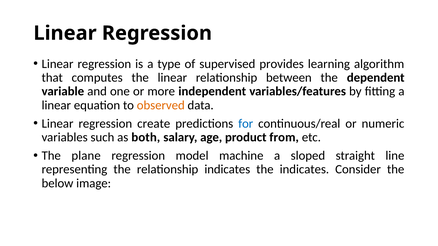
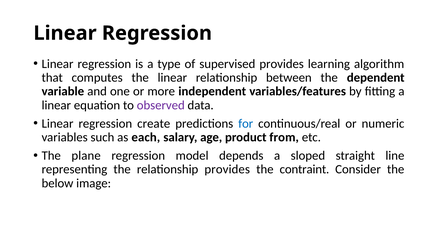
observed colour: orange -> purple
both: both -> each
machine: machine -> depends
relationship indicates: indicates -> provides
the indicates: indicates -> contraint
